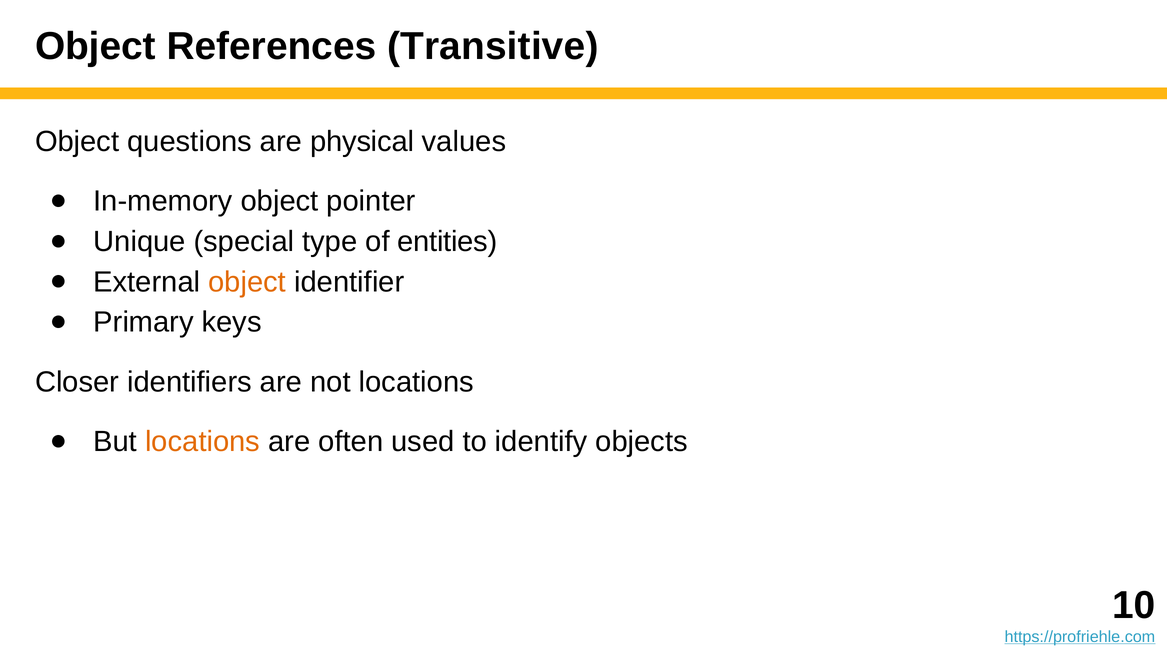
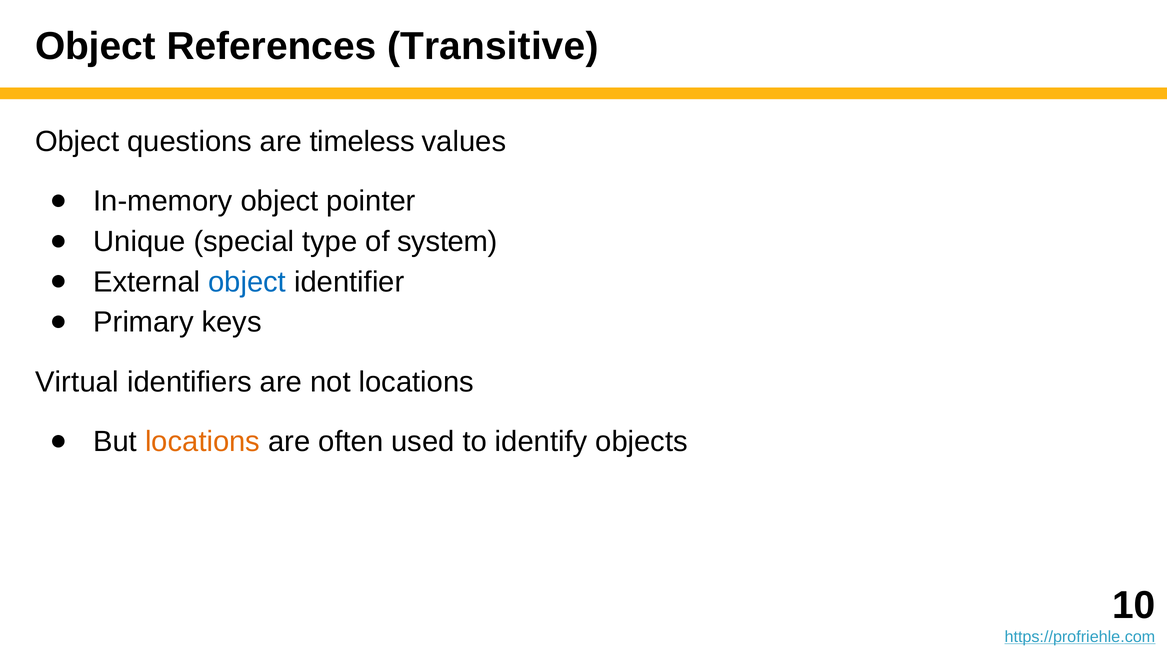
physical: physical -> timeless
entities: entities -> system
object at (247, 282) colour: orange -> blue
Closer: Closer -> Virtual
